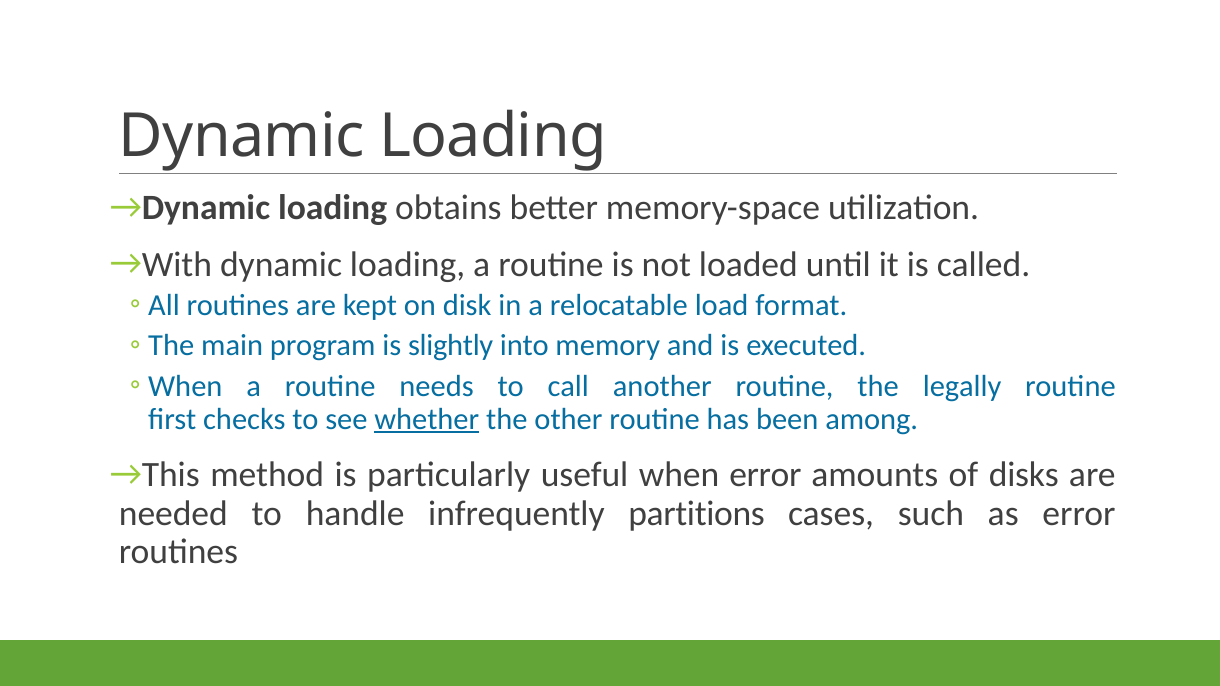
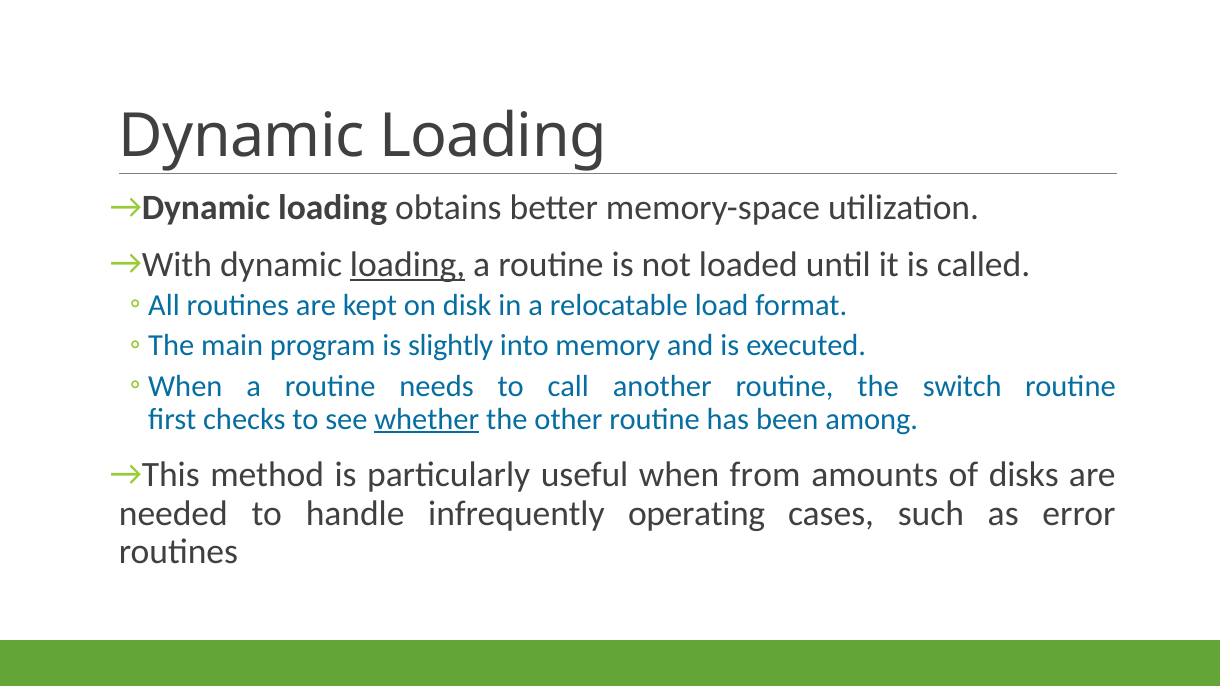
loading at (408, 264) underline: none -> present
legally: legally -> switch
when error: error -> from
partitions: partitions -> operating
